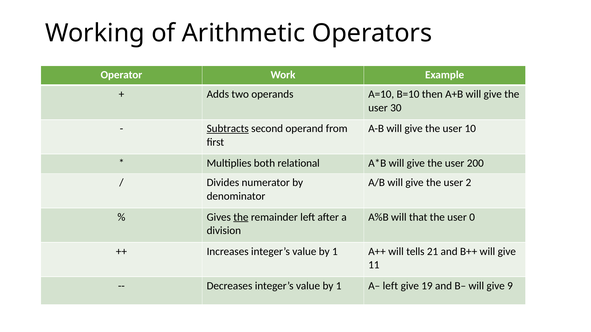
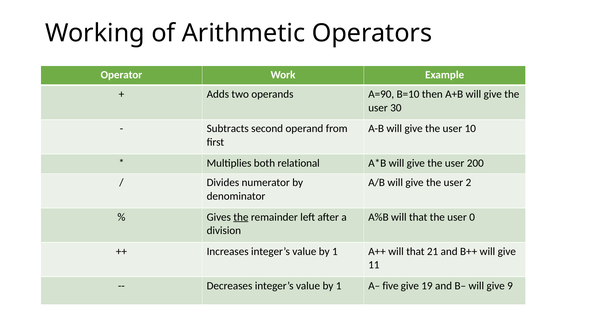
A=10: A=10 -> A=90
Subtracts underline: present -> none
A++ will tells: tells -> that
A– left: left -> five
